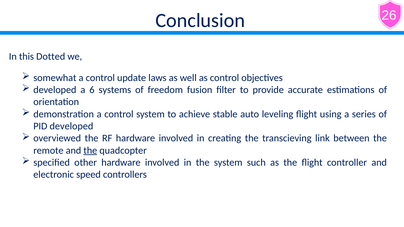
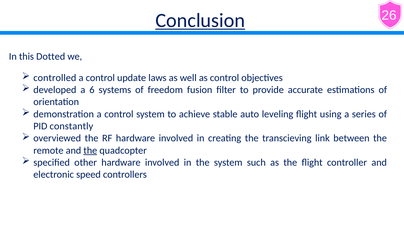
Conclusion underline: none -> present
somewhat: somewhat -> controlled
PID developed: developed -> constantly
